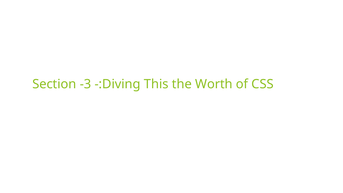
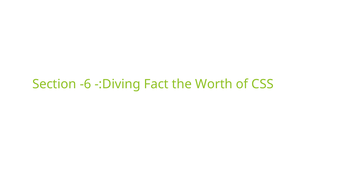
-3: -3 -> -6
This: This -> Fact
